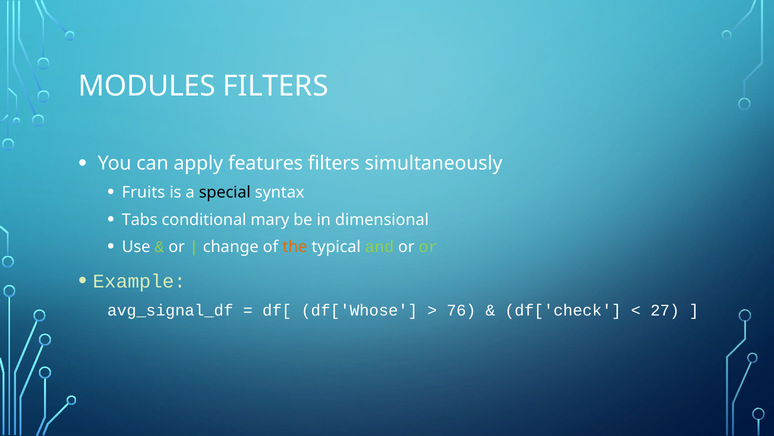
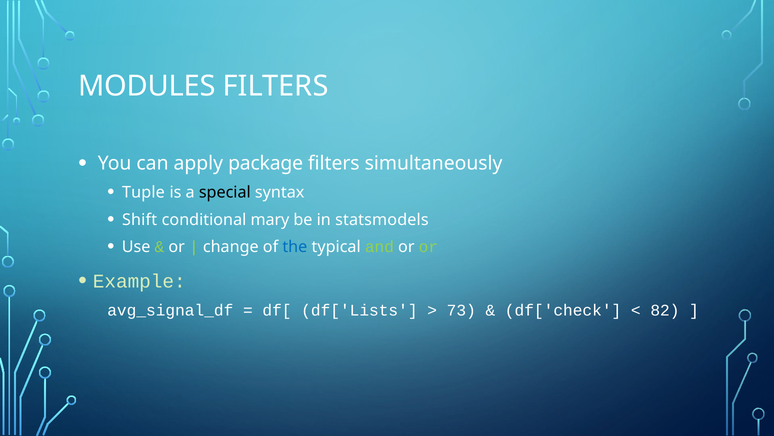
features: features -> package
Fruits: Fruits -> Tuple
Tabs: Tabs -> Shift
dimensional: dimensional -> statsmodels
the colour: orange -> blue
df['Whose: df['Whose -> df['Lists
76: 76 -> 73
27: 27 -> 82
